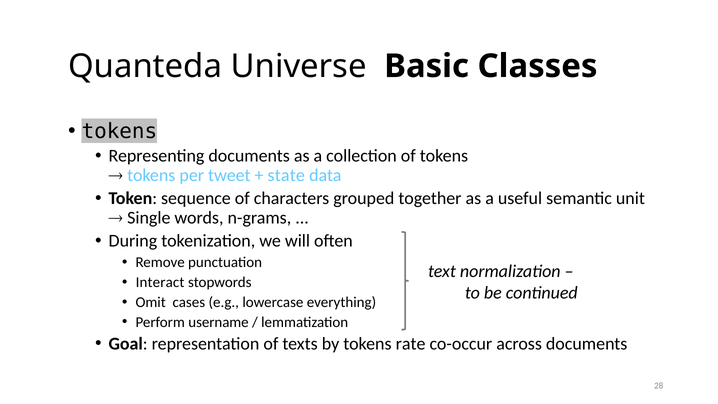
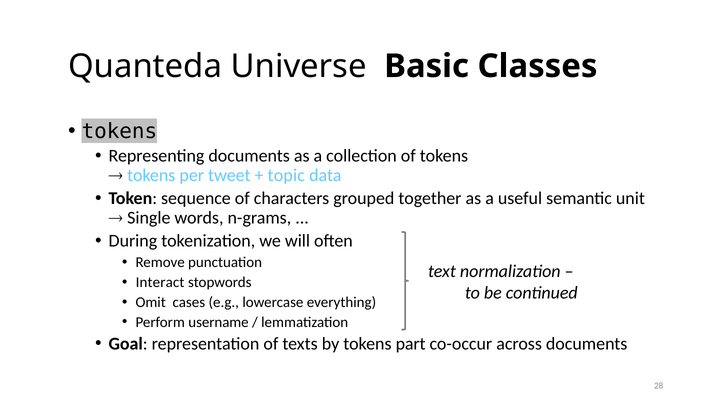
state: state -> topic
rate: rate -> part
